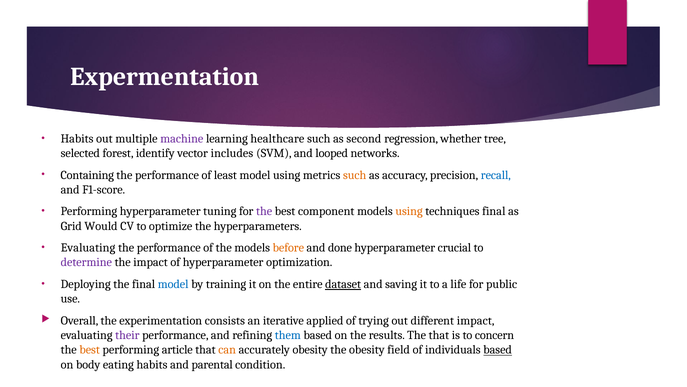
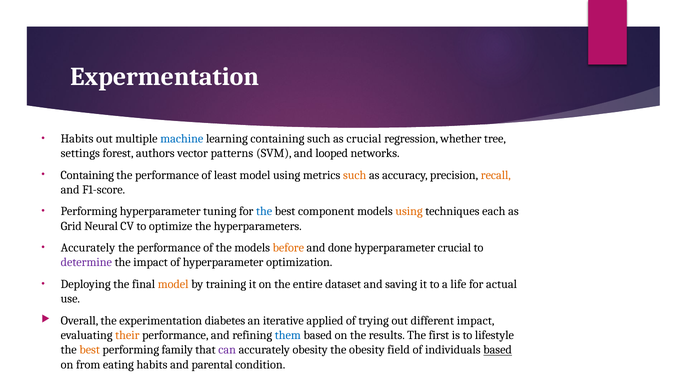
machine colour: purple -> blue
learning healthcare: healthcare -> containing
as second: second -> crucial
selected: selected -> settings
identify: identify -> authors
includes: includes -> patterns
recall colour: blue -> orange
the at (264, 211) colour: purple -> blue
techniques final: final -> each
Would: Would -> Neural
Evaluating at (88, 247): Evaluating -> Accurately
model at (173, 284) colour: blue -> orange
dataset underline: present -> none
public: public -> actual
consists: consists -> diabetes
their colour: purple -> orange
The that: that -> first
concern: concern -> lifestyle
article: article -> family
can colour: orange -> purple
body: body -> from
